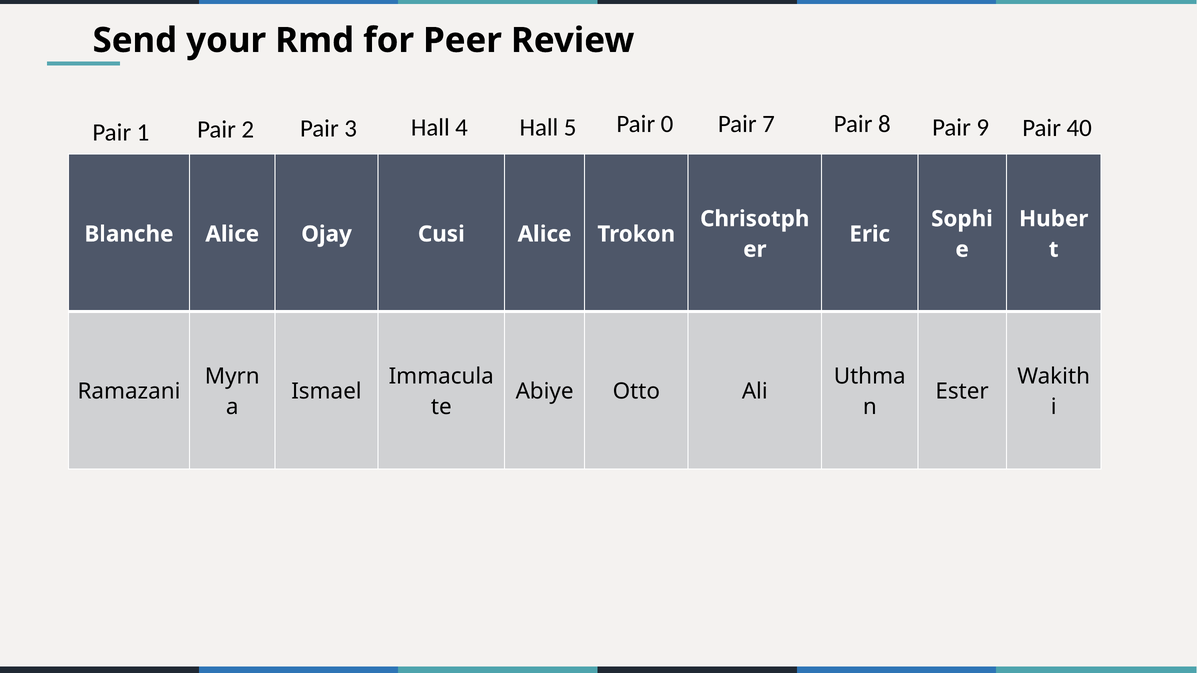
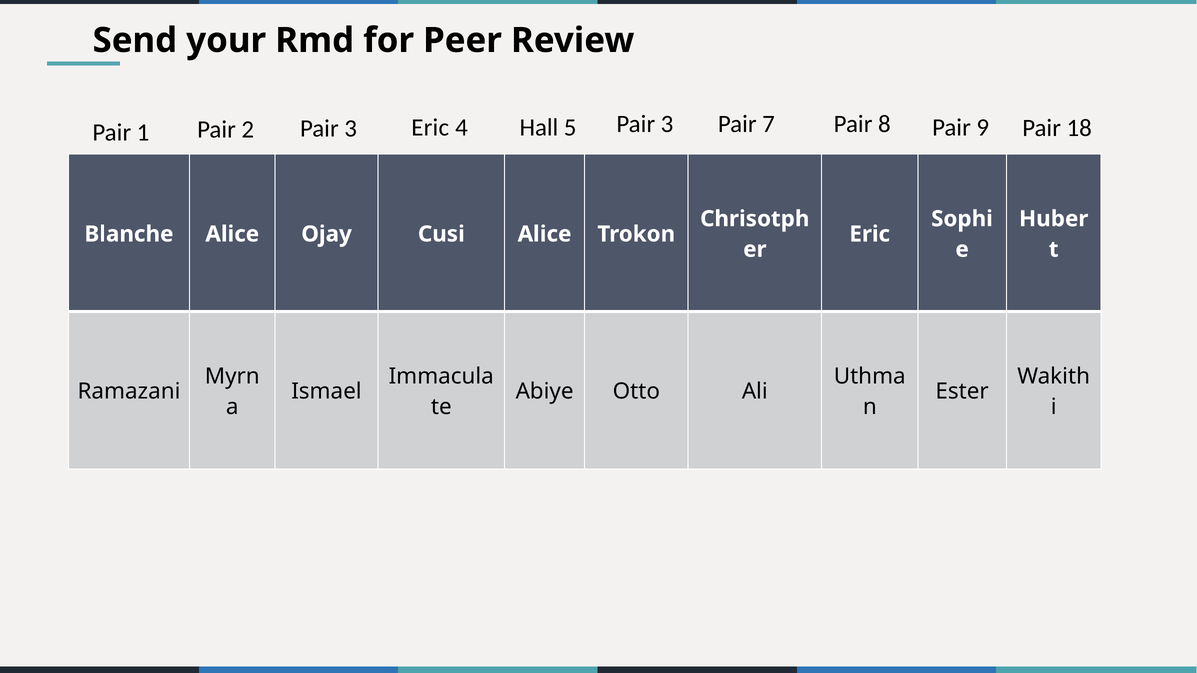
3 Hall: Hall -> Eric
5 Pair 0: 0 -> 3
40: 40 -> 18
